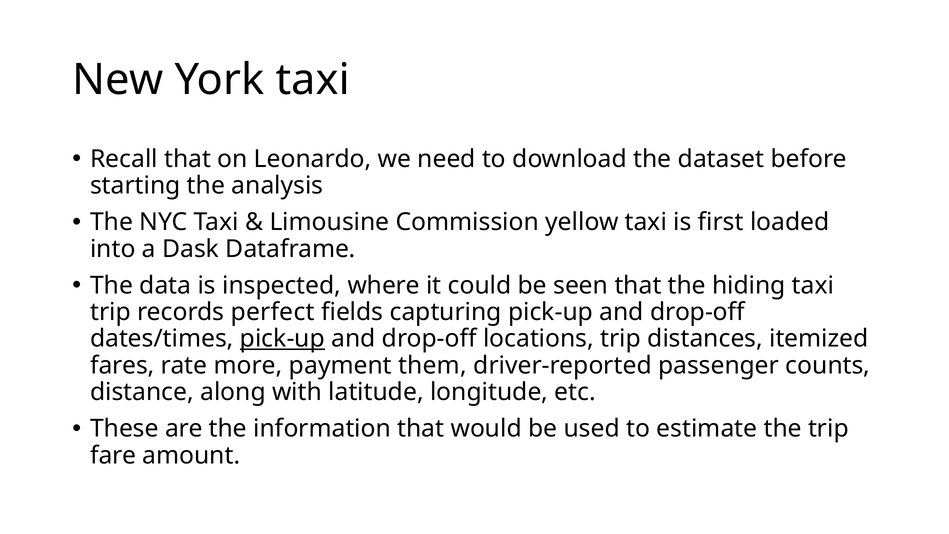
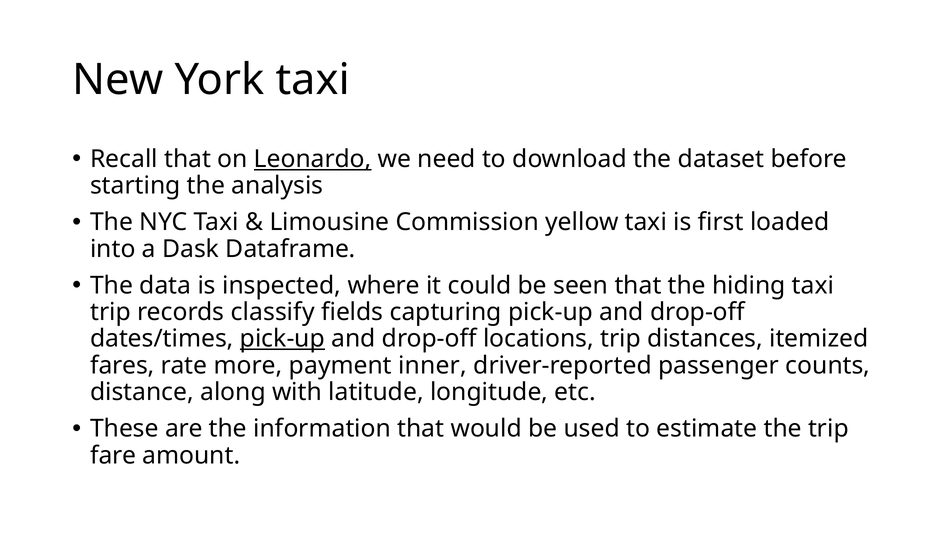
Leonardo underline: none -> present
perfect: perfect -> classify
them: them -> inner
